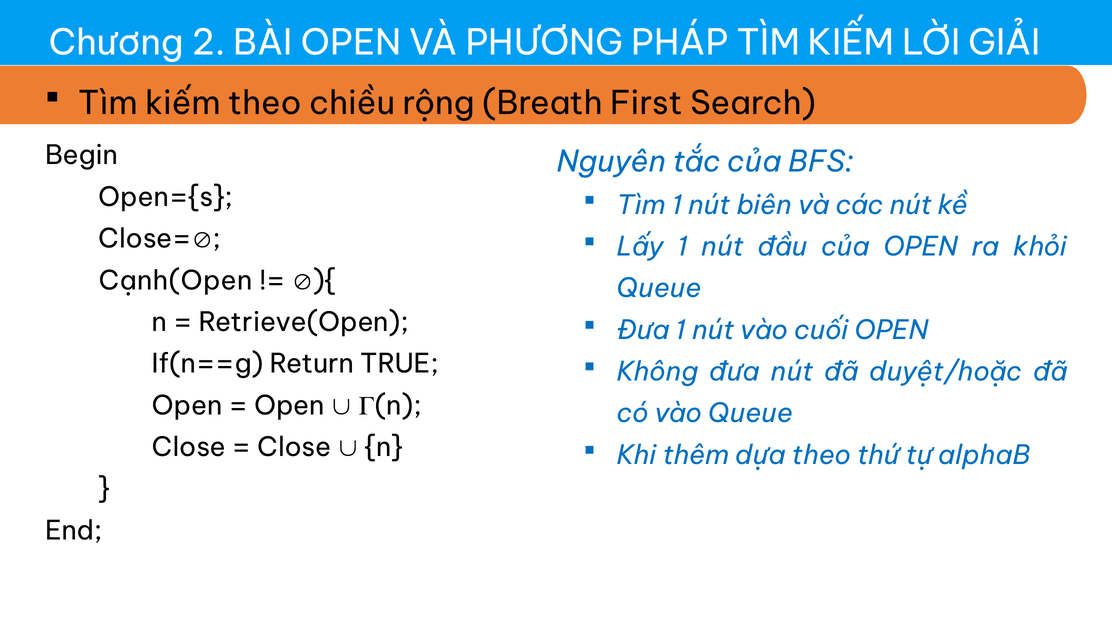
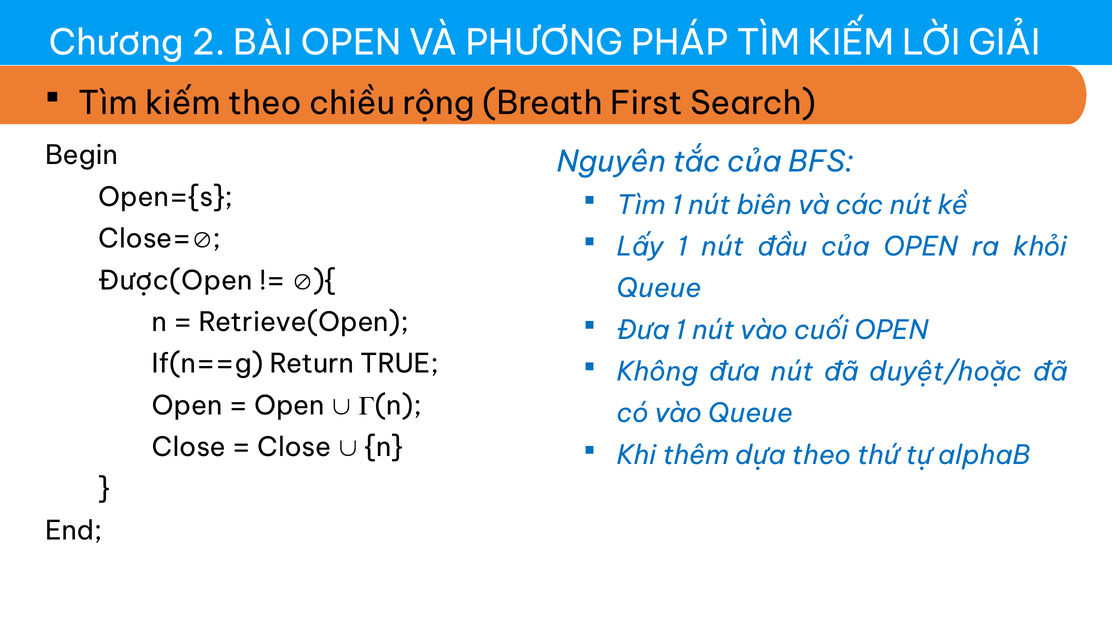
Cạnh(Open: Cạnh(Open -> Được(Open
